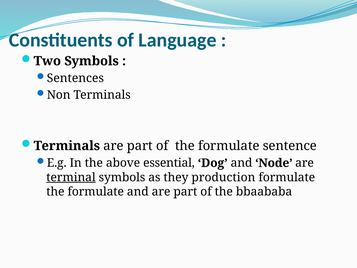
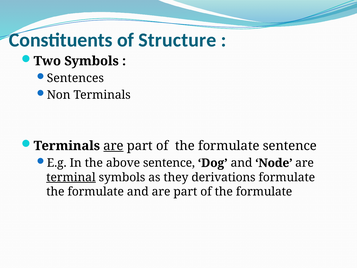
Language: Language -> Structure
are at (114, 146) underline: none -> present
above essential: essential -> sentence
production: production -> derivations
bbaababa at (264, 191): bbaababa -> formulate
